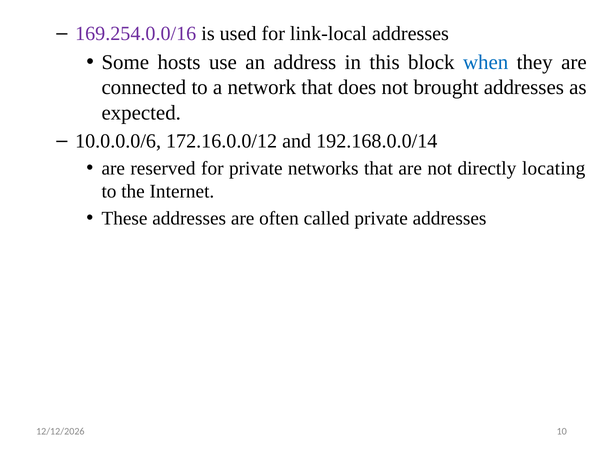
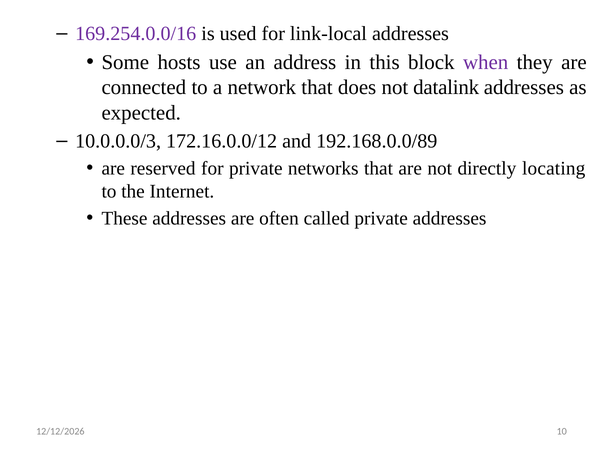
when colour: blue -> purple
brought: brought -> datalink
10.0.0.0/6: 10.0.0.0/6 -> 10.0.0.0/3
192.168.0.0/14: 192.168.0.0/14 -> 192.168.0.0/89
